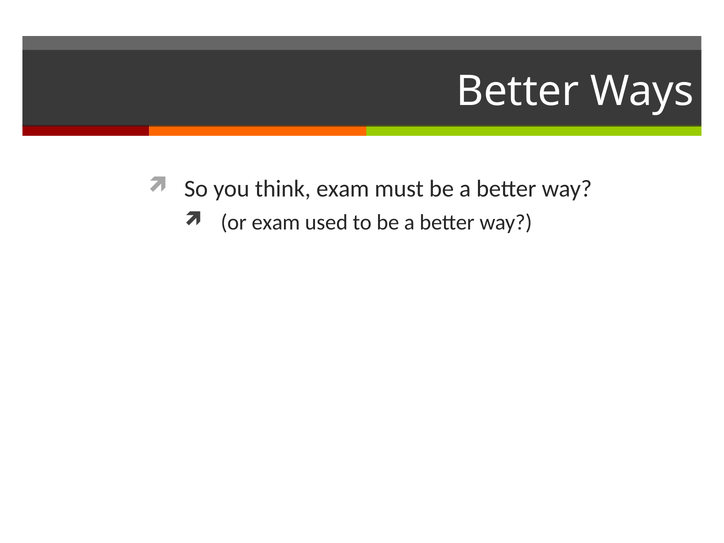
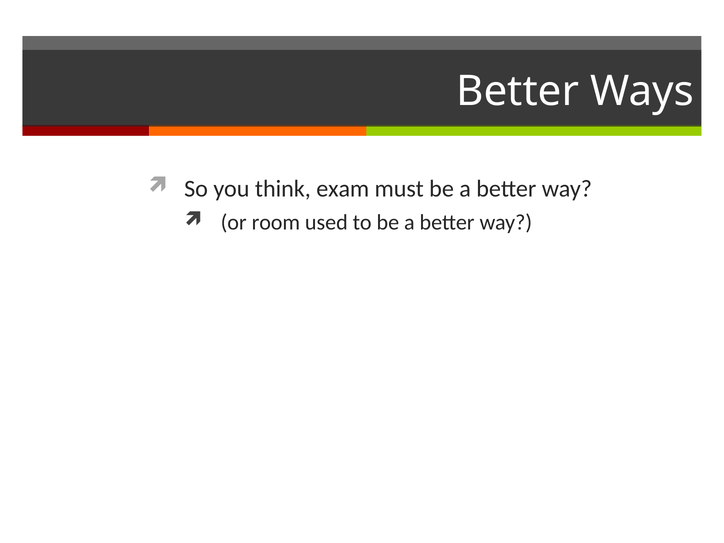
or exam: exam -> room
